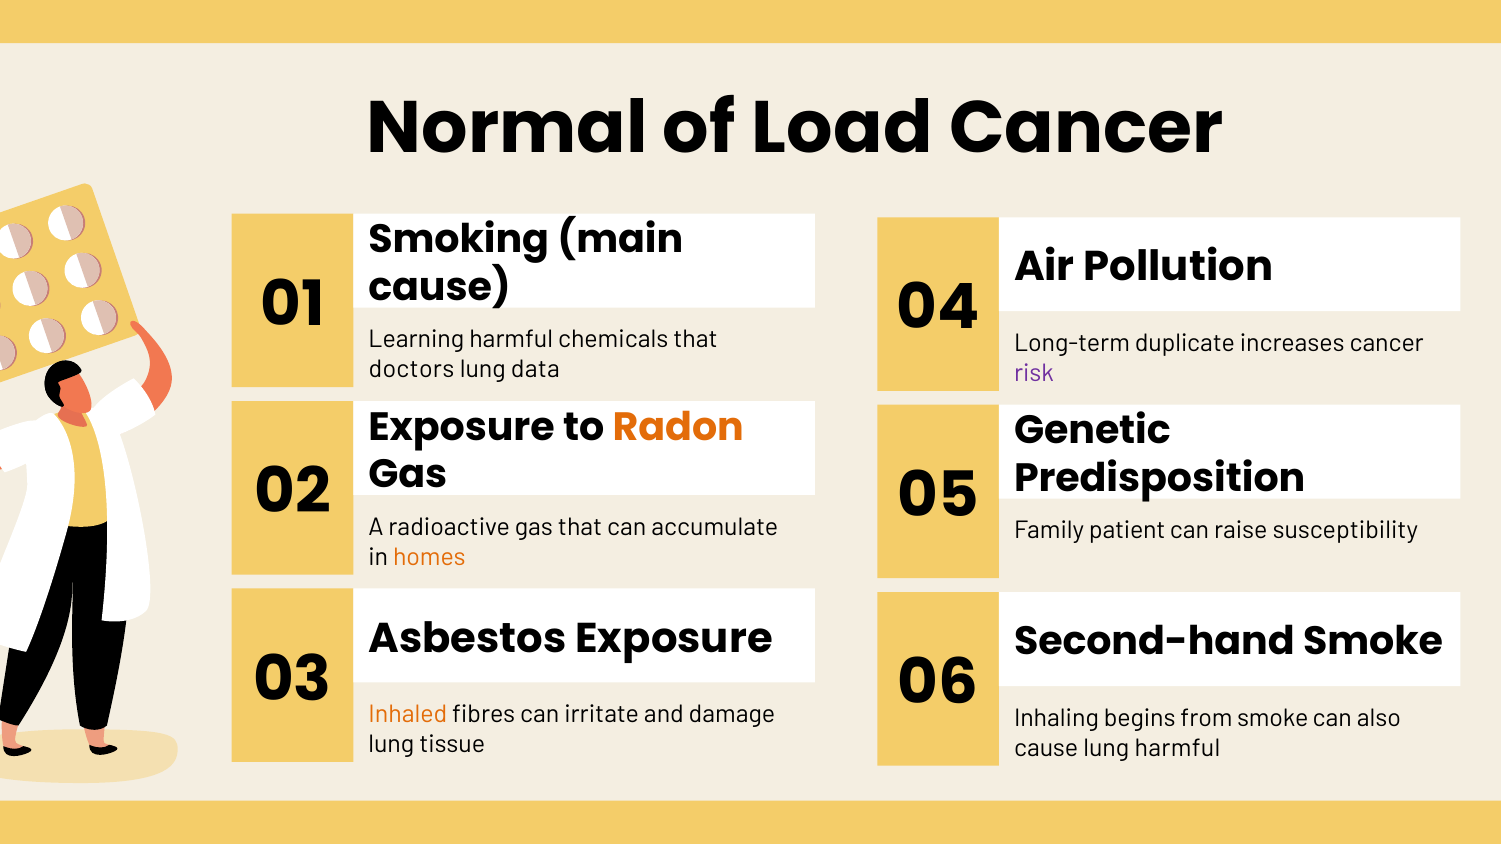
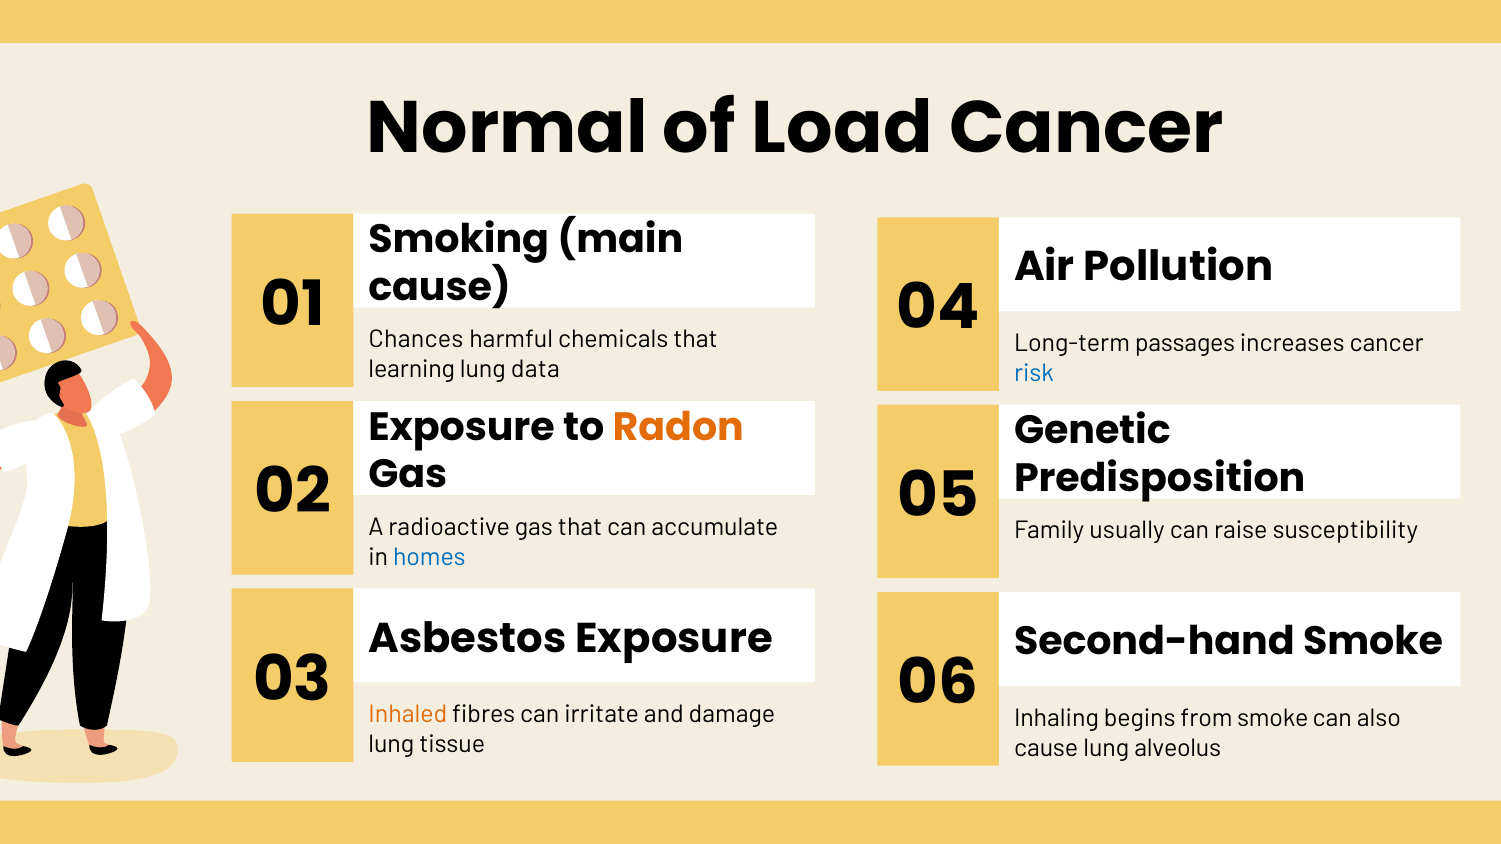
duplicate: duplicate -> passages
Learning: Learning -> Chances
doctors: doctors -> learning
risk colour: purple -> blue
patient: patient -> usually
homes colour: orange -> blue
lung harmful: harmful -> alveolus
